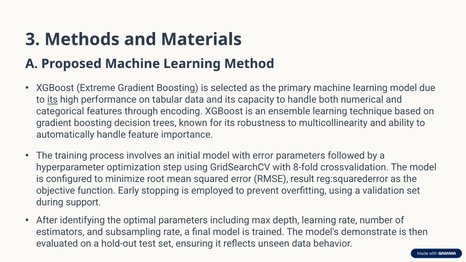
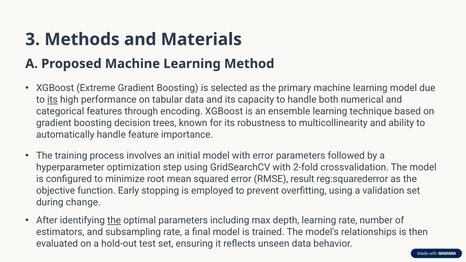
8-fold: 8-fold -> 2-fold
support: support -> change
the at (114, 221) underline: none -> present
demonstrate: demonstrate -> relationships
